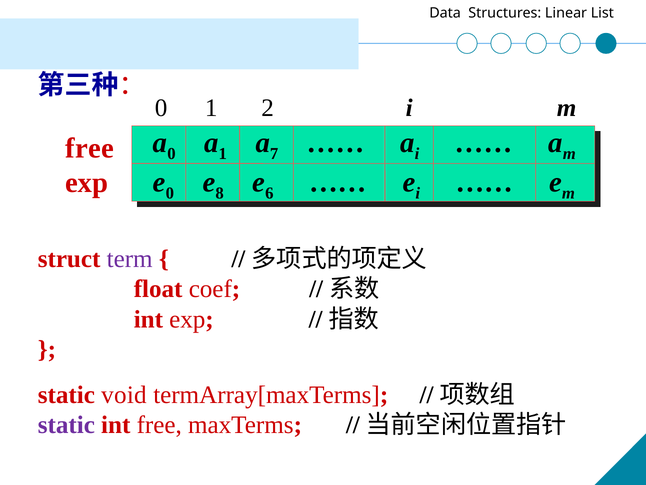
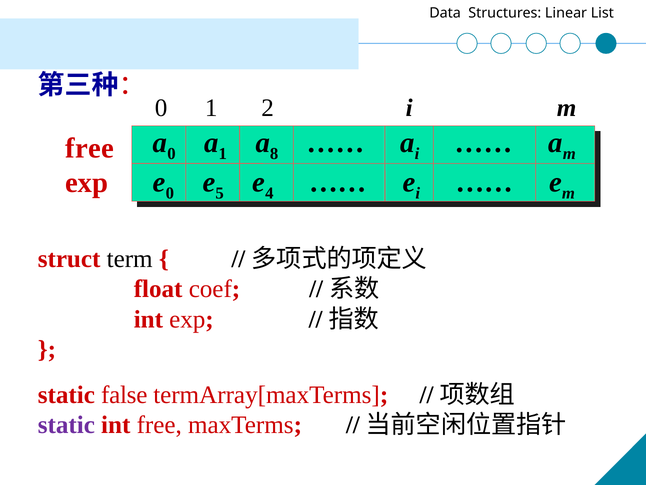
7: 7 -> 8
8: 8 -> 5
6: 6 -> 4
term colour: purple -> black
void: void -> false
